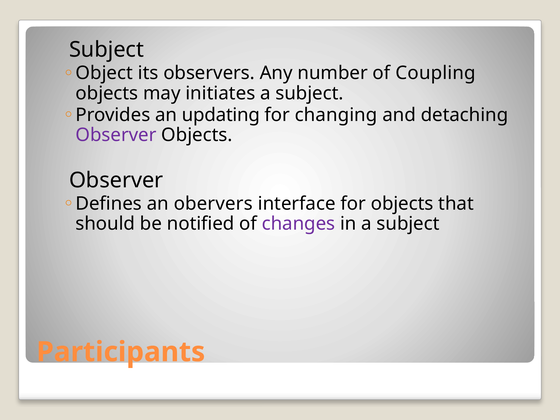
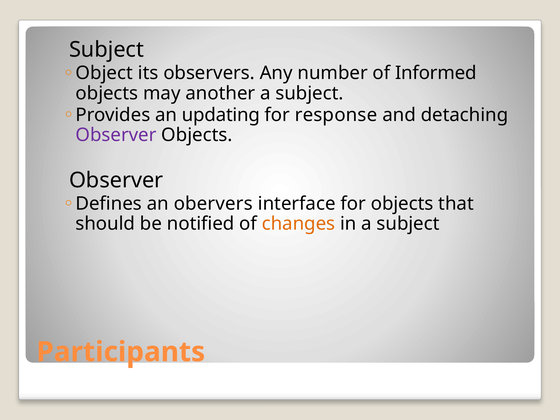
Coupling: Coupling -> Informed
initiates: initiates -> another
changing: changing -> response
changes colour: purple -> orange
